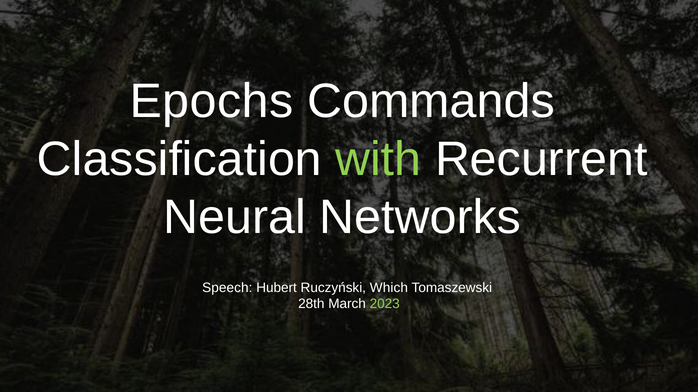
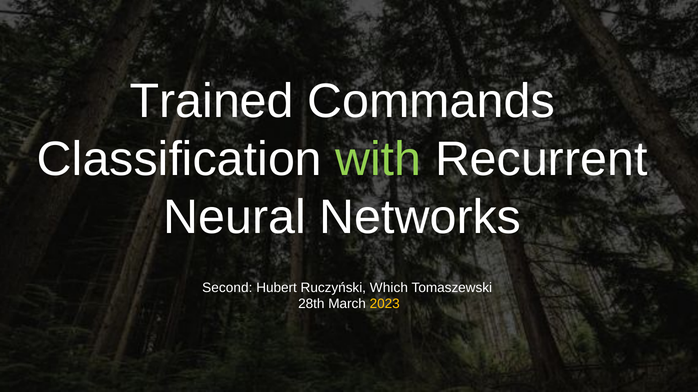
Epochs: Epochs -> Trained
Speech: Speech -> Second
2023 colour: light green -> yellow
